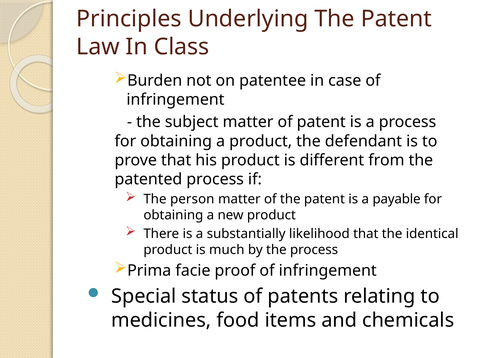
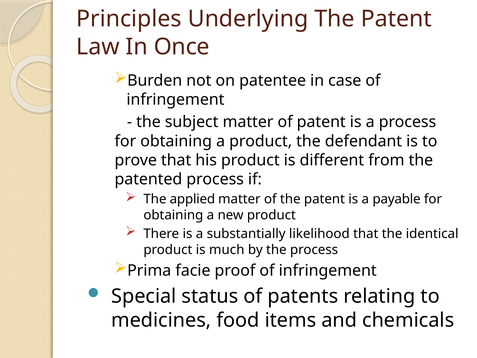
Class: Class -> Once
person: person -> applied
